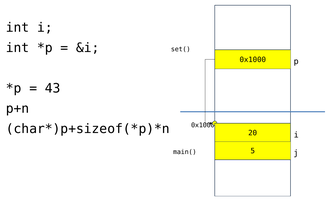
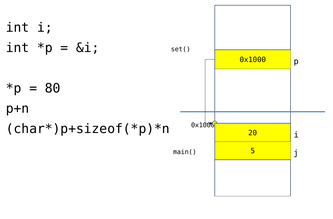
43: 43 -> 80
